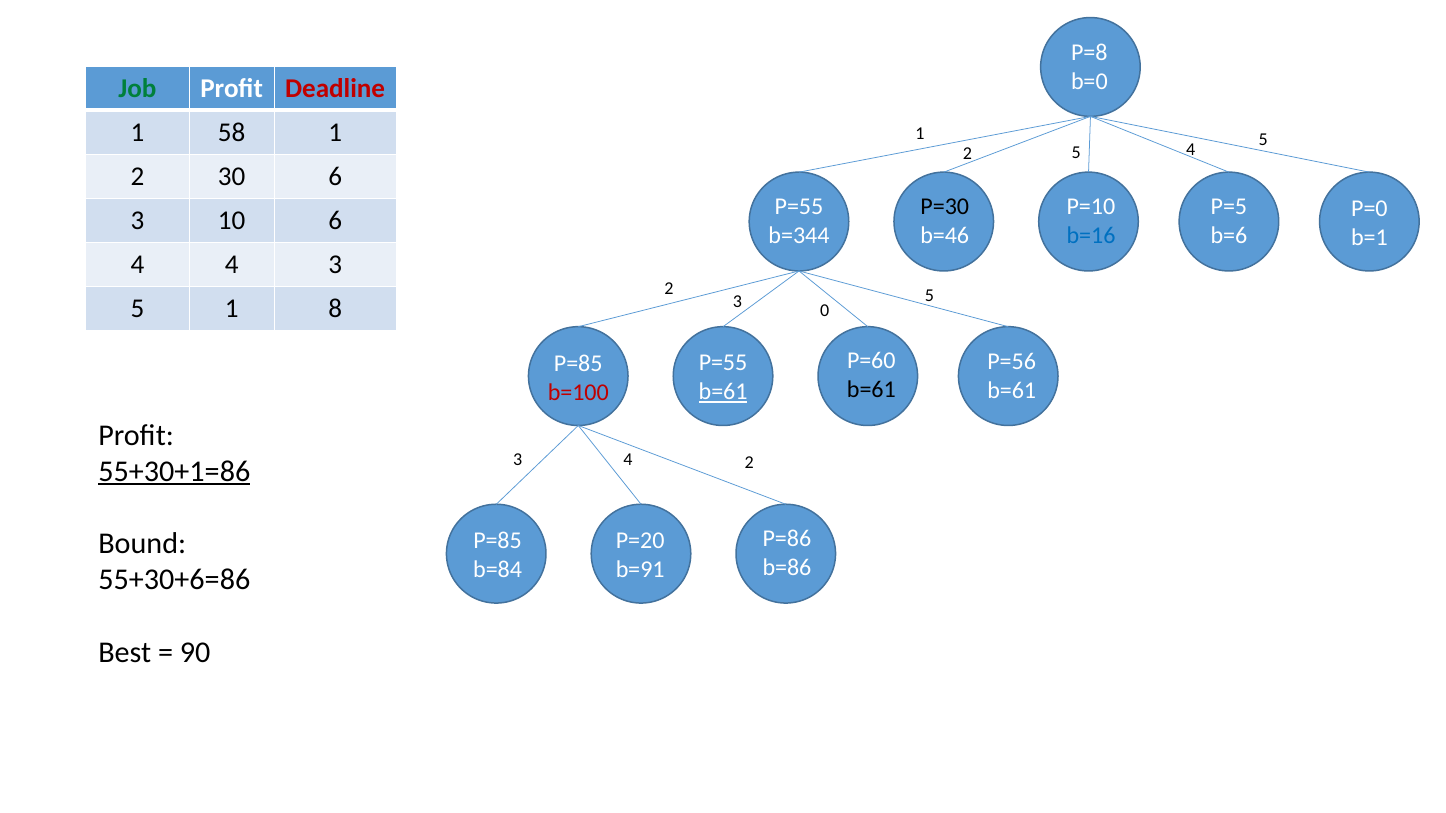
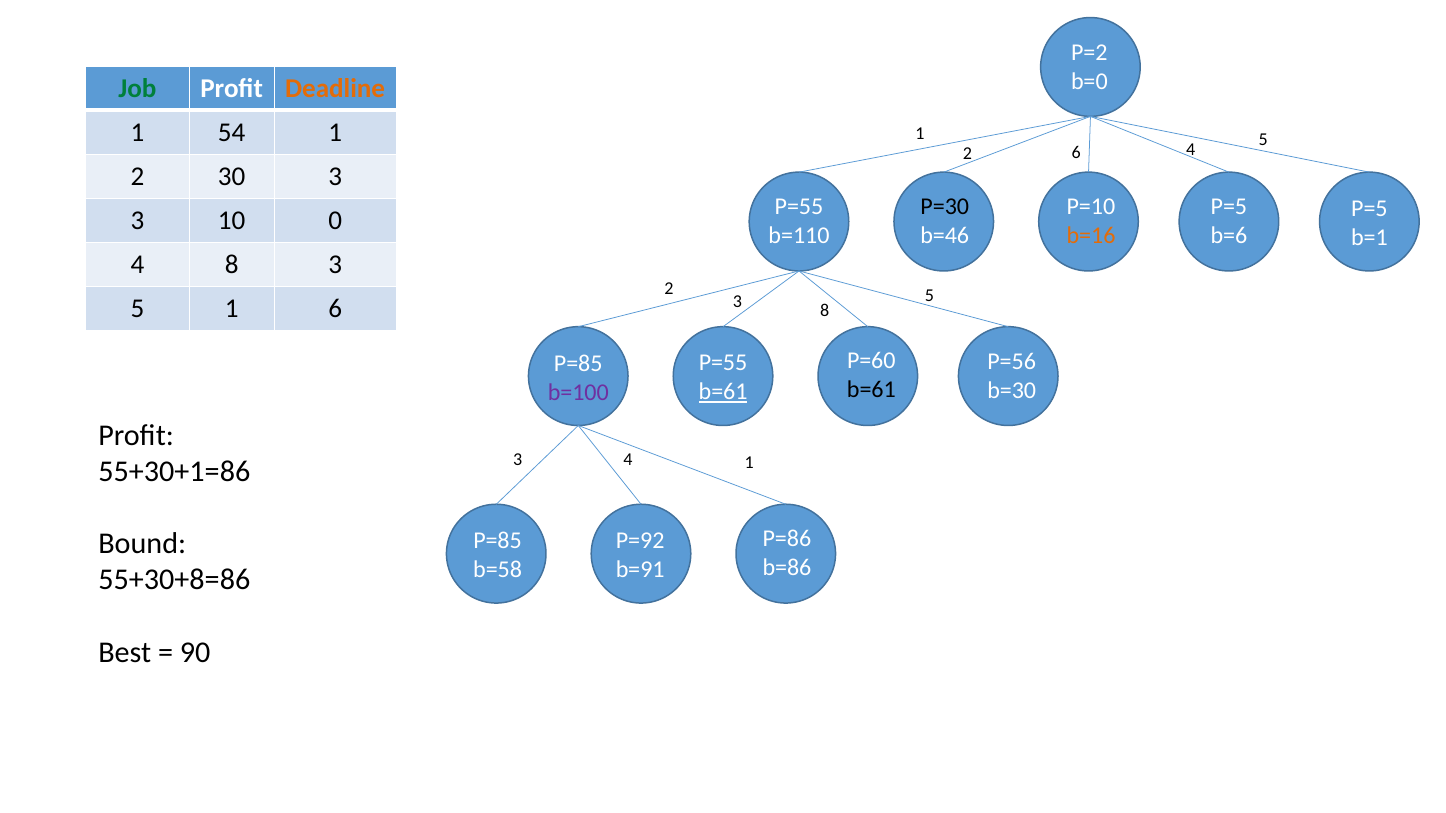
P=8: P=8 -> P=2
Deadline colour: red -> orange
58: 58 -> 54
2 5: 5 -> 6
30 6: 6 -> 3
P=0 at (1369, 208): P=0 -> P=5
10 6: 6 -> 0
b=344: b=344 -> b=110
b=16 colour: blue -> orange
4 4: 4 -> 8
3 0: 0 -> 8
1 8: 8 -> 6
b=61 at (1012, 391): b=61 -> b=30
b=100 colour: red -> purple
4 2: 2 -> 1
55+30+1=86 underline: present -> none
P=20: P=20 -> P=92
b=84: b=84 -> b=58
55+30+6=86: 55+30+6=86 -> 55+30+8=86
